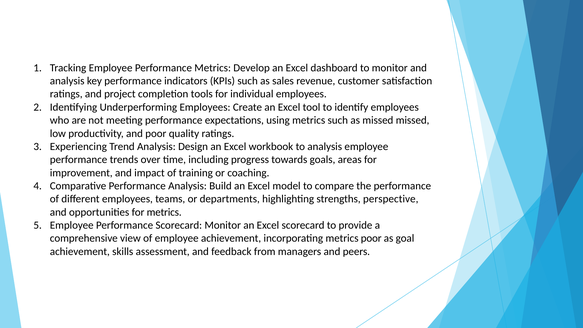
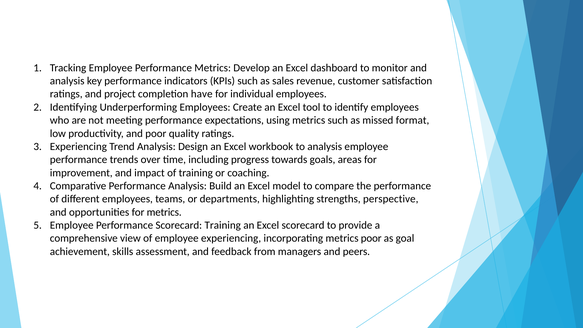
tools: tools -> have
missed missed: missed -> format
Scorecard Monitor: Monitor -> Training
employee achievement: achievement -> experiencing
